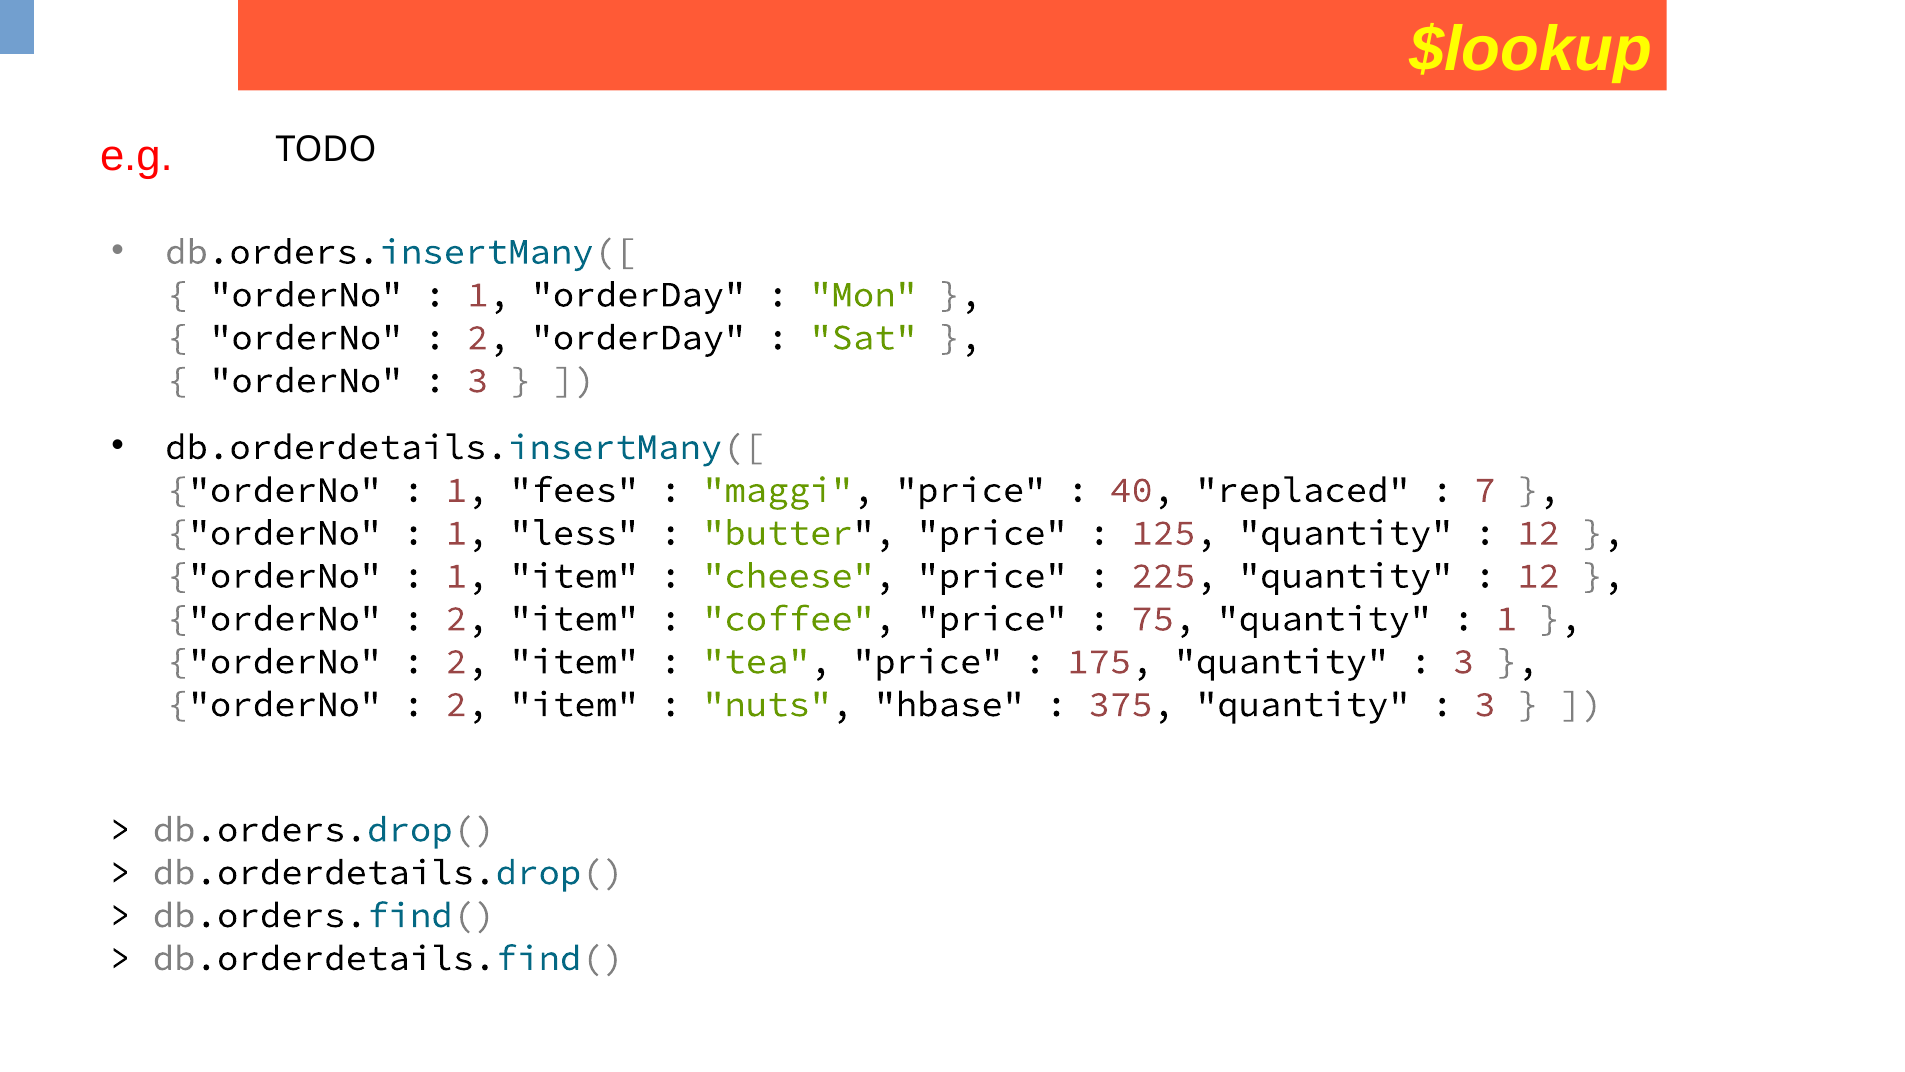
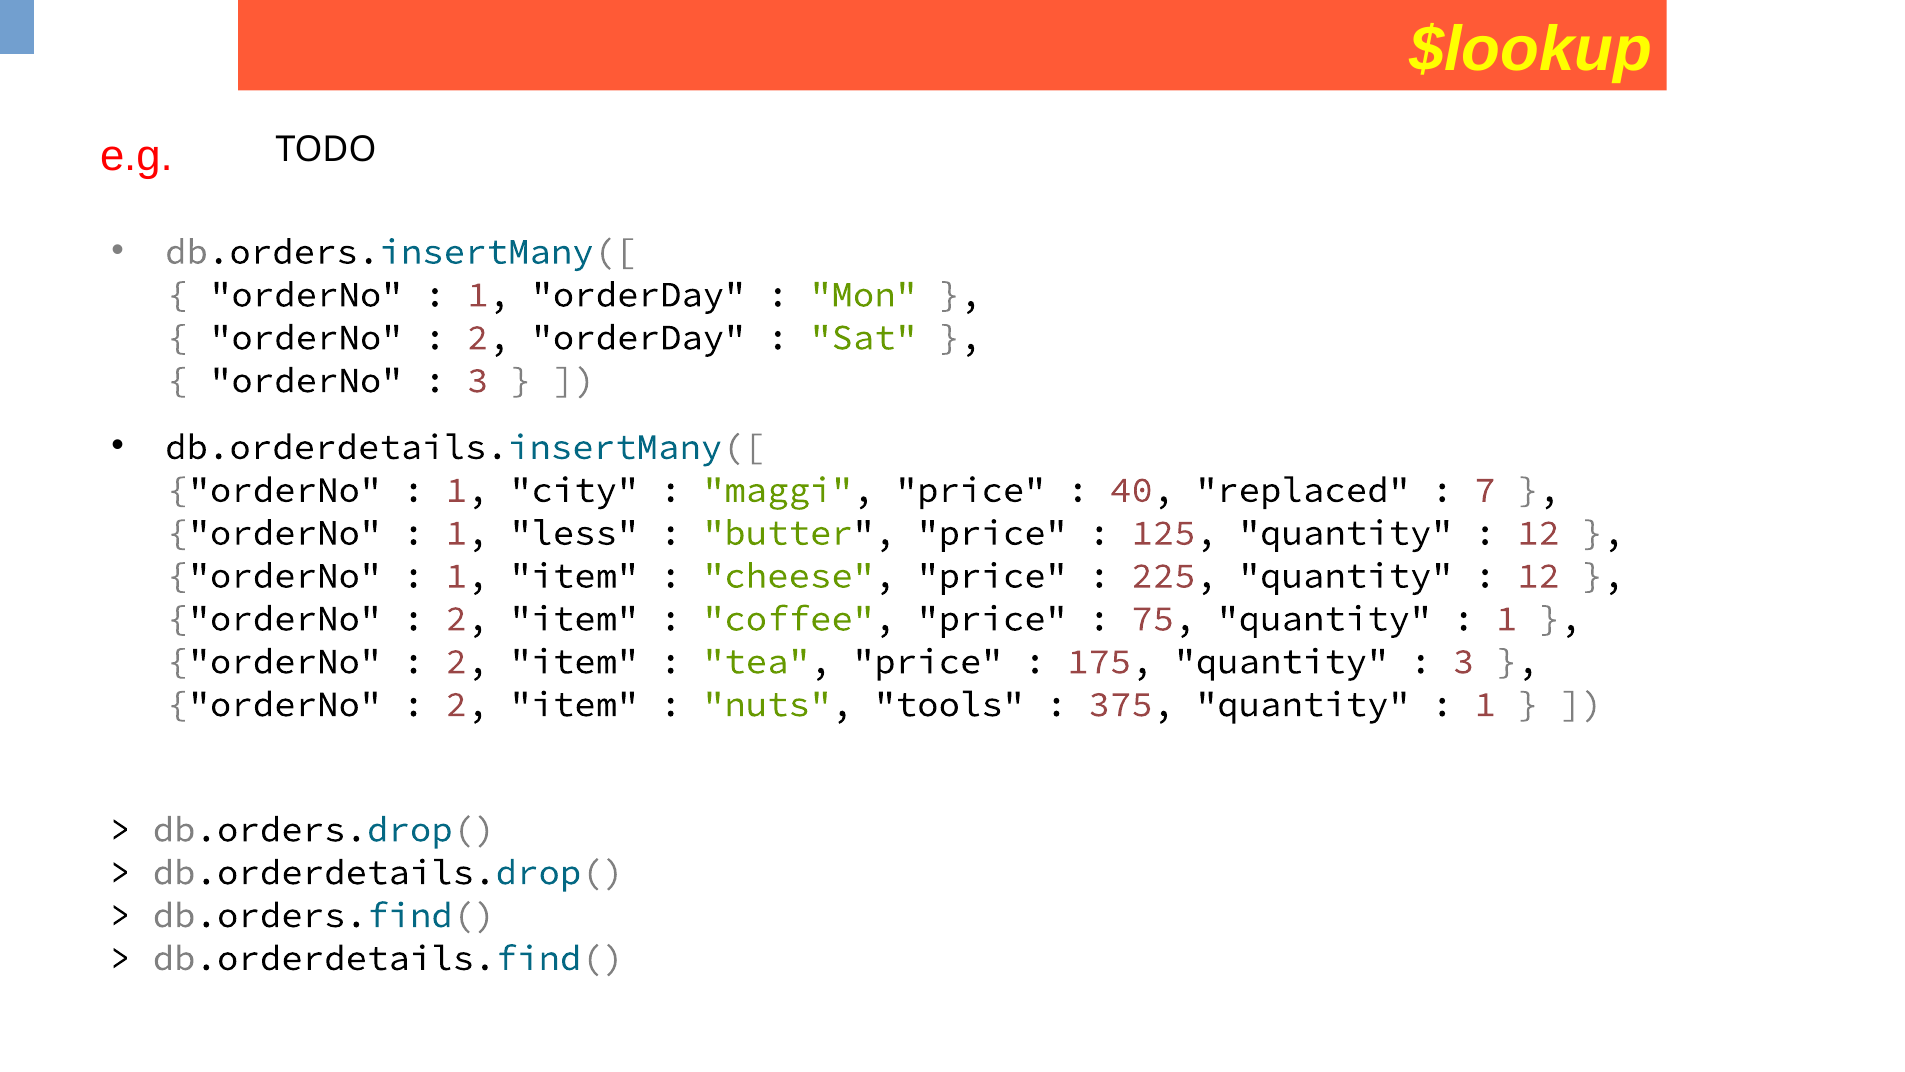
fees: fees -> city
hbase: hbase -> tools
3 at (1485, 704): 3 -> 1
